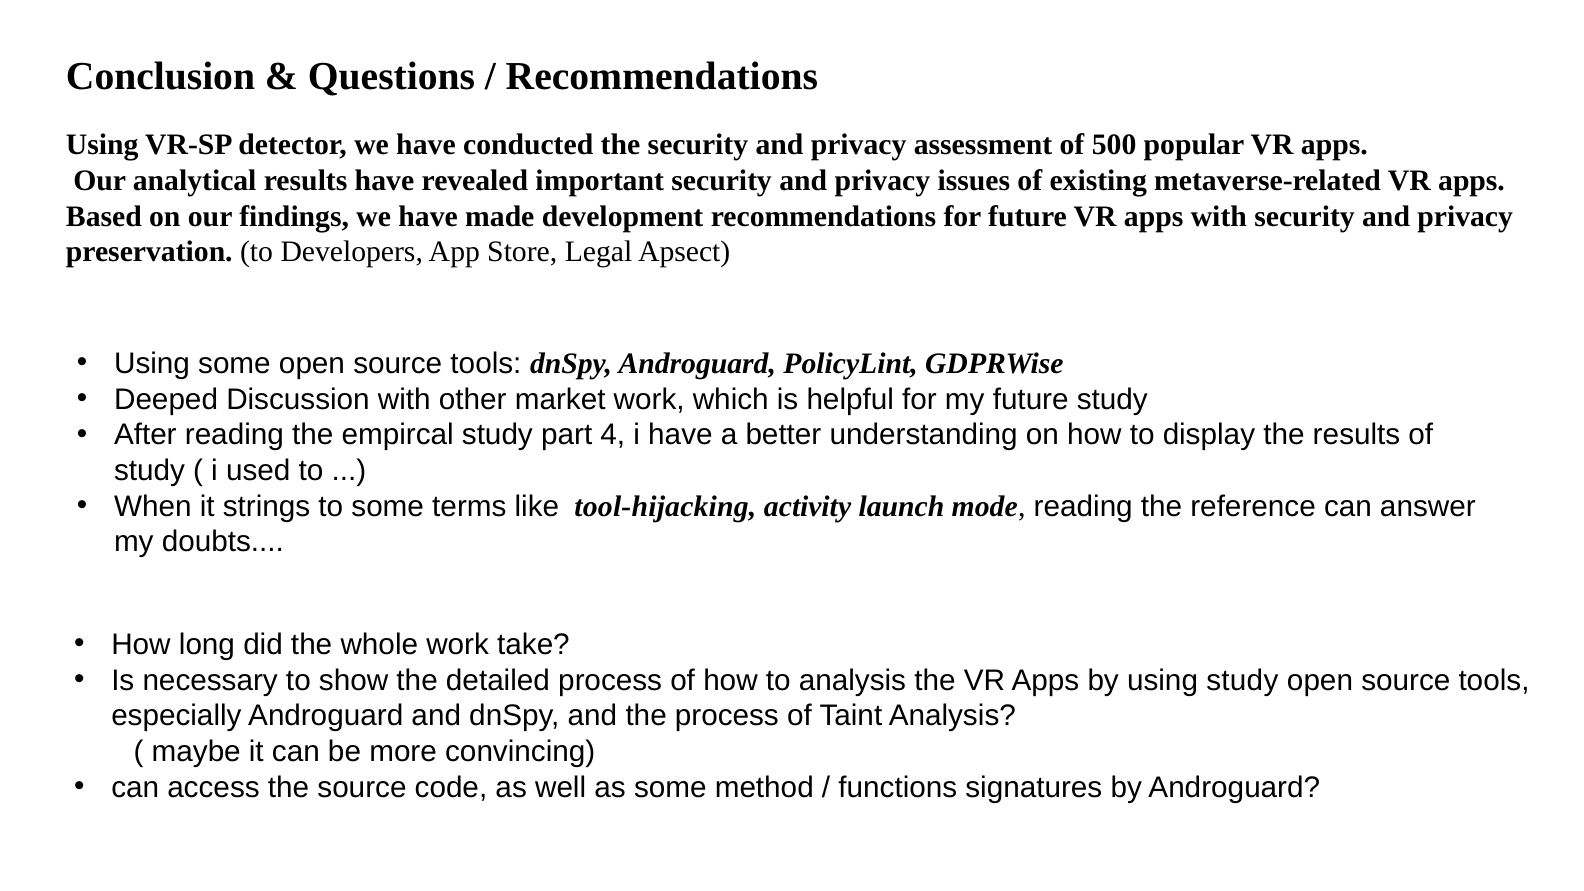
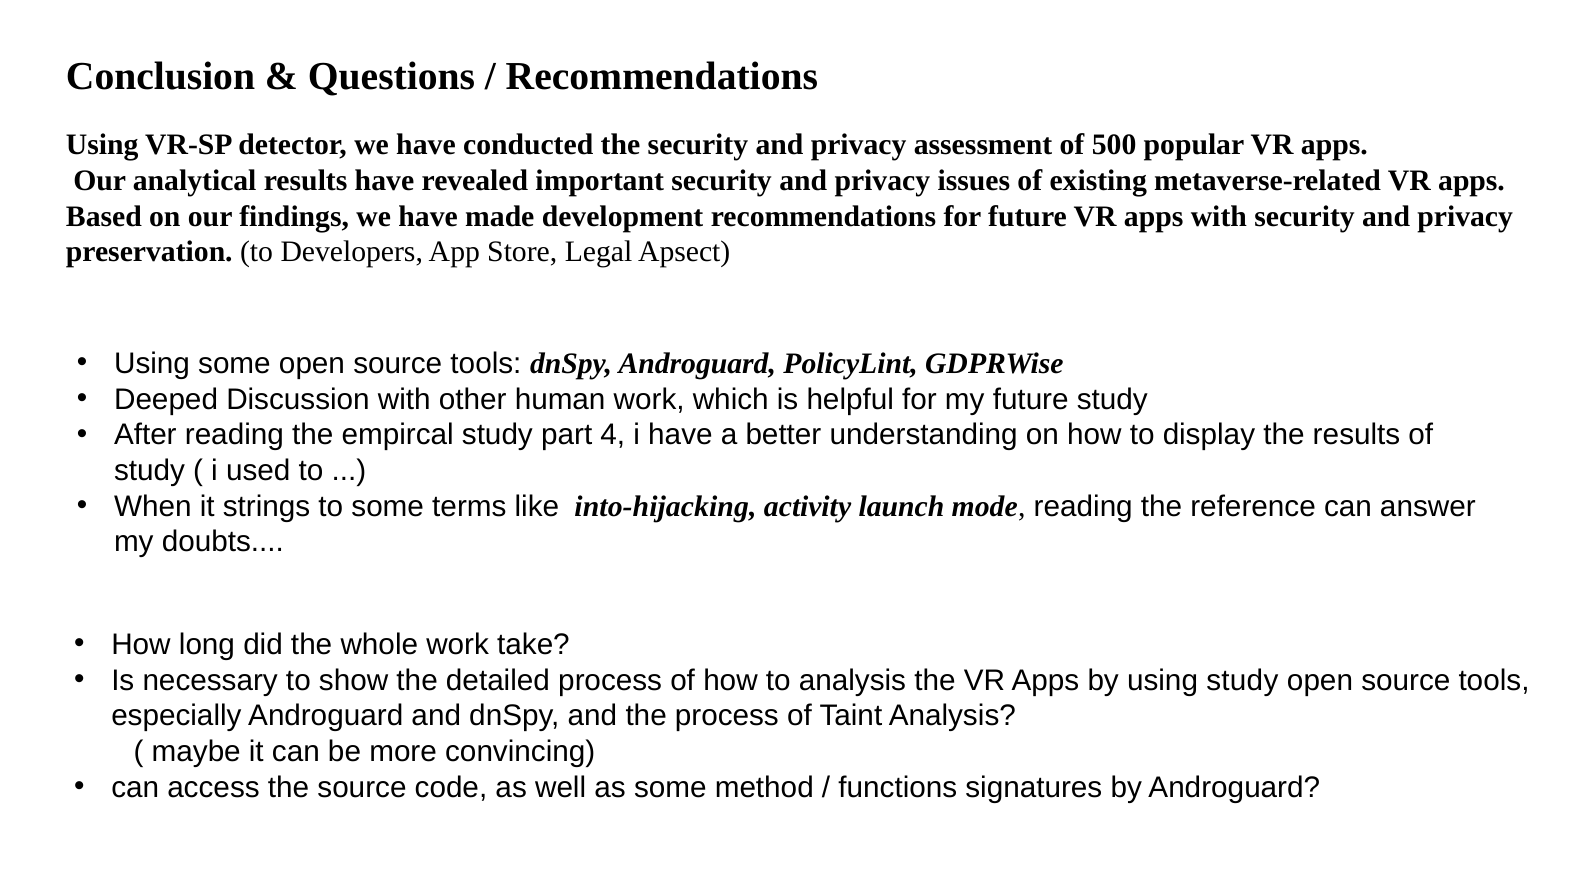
market: market -> human
tool-hijacking: tool-hijacking -> into-hijacking
